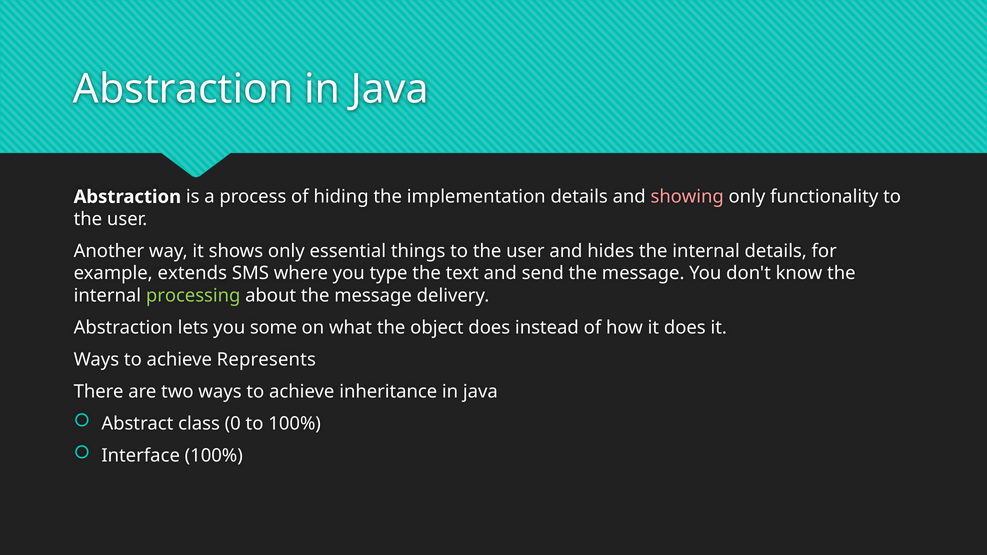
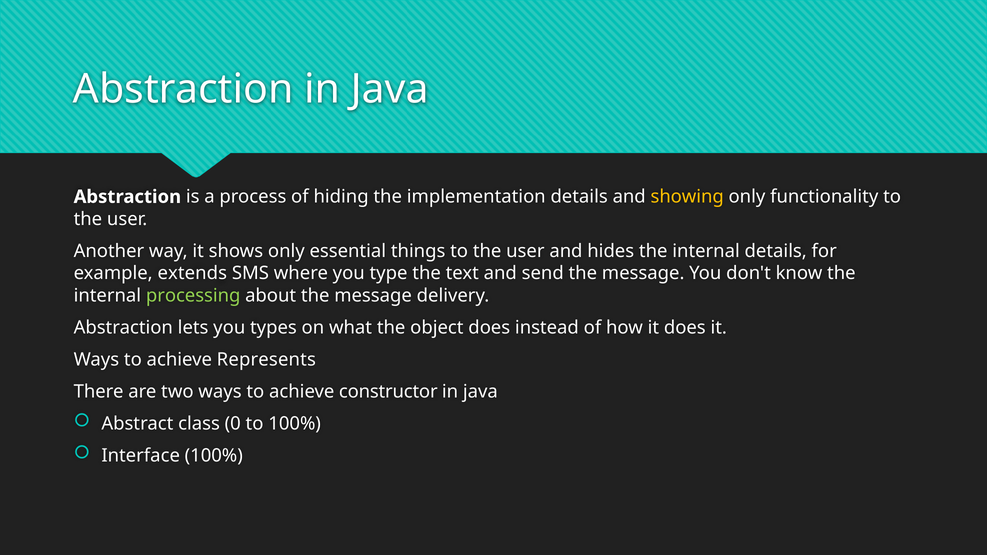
showing colour: pink -> yellow
some: some -> types
inheritance: inheritance -> constructor
